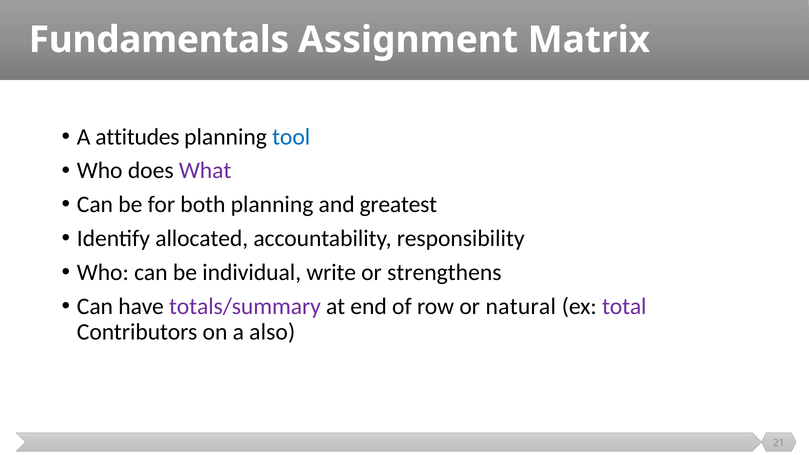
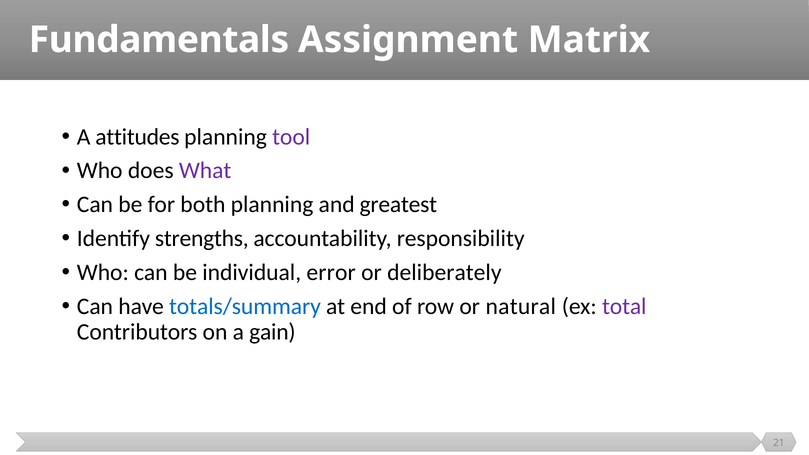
tool colour: blue -> purple
allocated: allocated -> strengths
write: write -> error
strengthens: strengthens -> deliberately
totals/summary colour: purple -> blue
also: also -> gain
